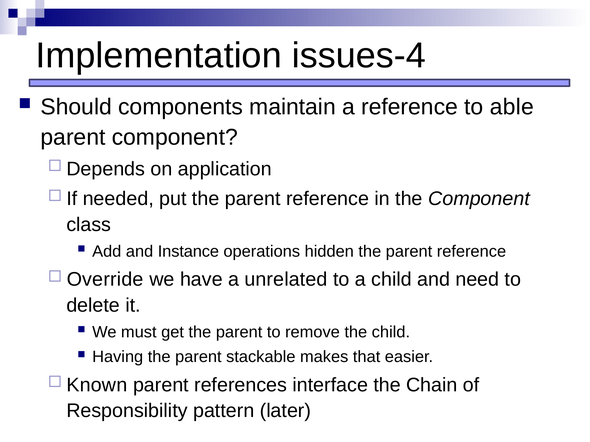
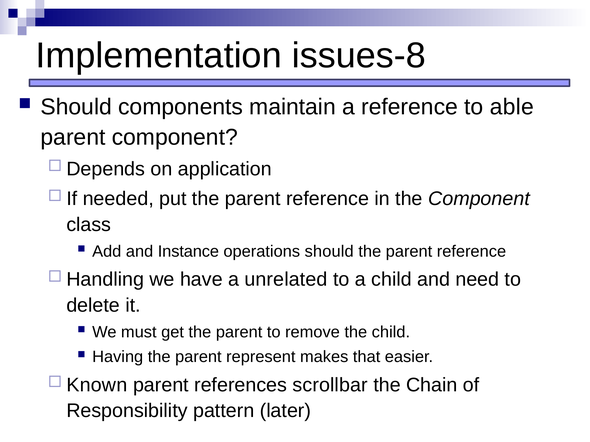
issues-4: issues-4 -> issues-8
operations hidden: hidden -> should
Override: Override -> Handling
stackable: stackable -> represent
interface: interface -> scrollbar
